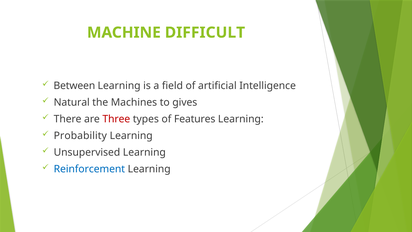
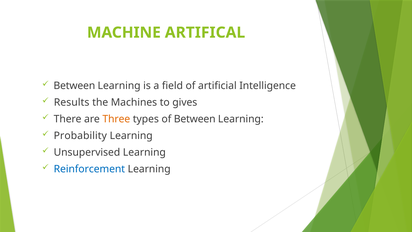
DIFFICULT: DIFFICULT -> ARTIFICAL
Natural: Natural -> Results
Three colour: red -> orange
of Features: Features -> Between
